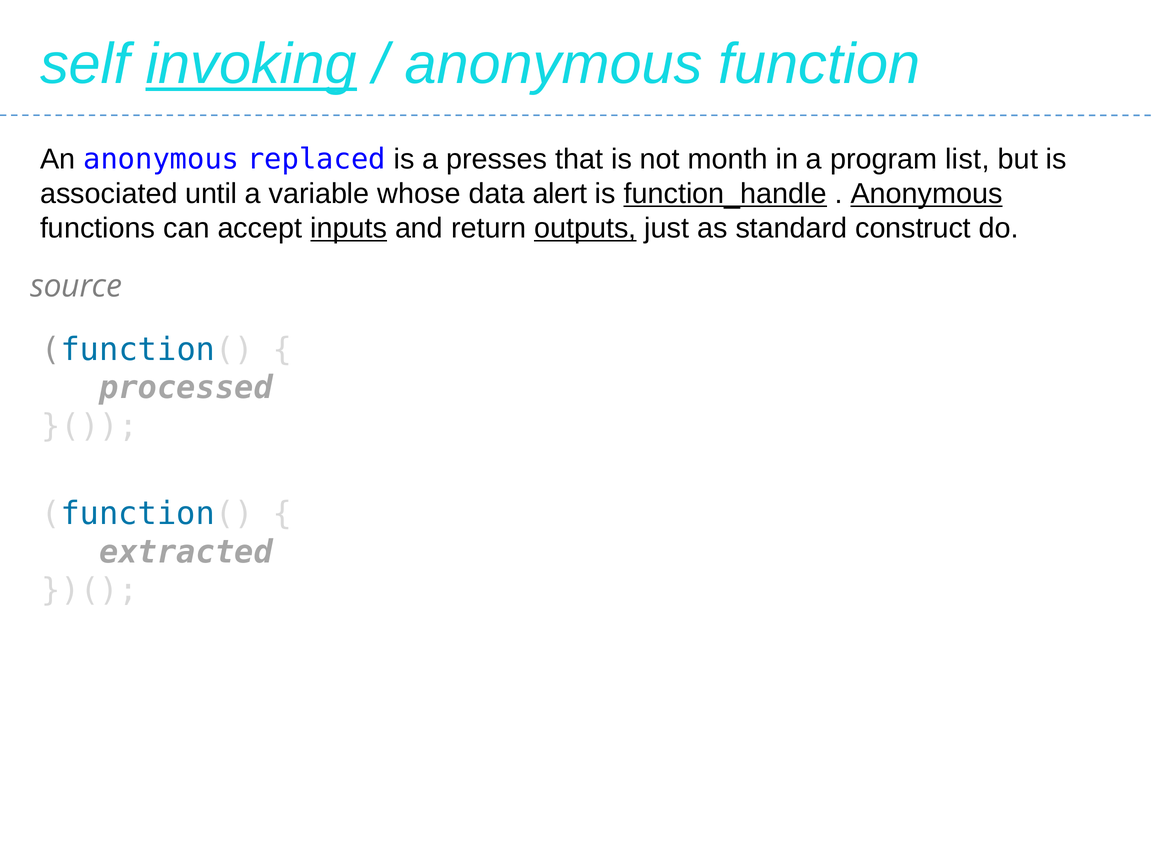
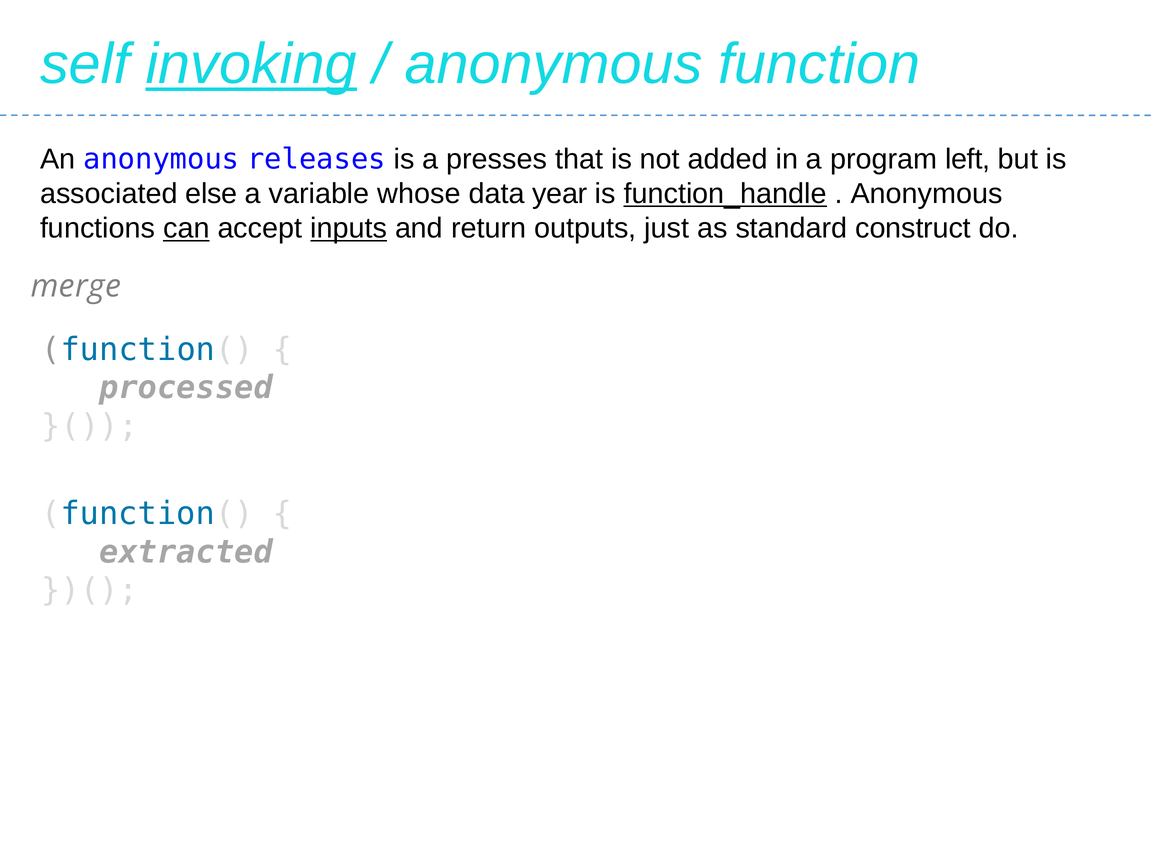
replaced: replaced -> releases
month: month -> added
list: list -> left
until: until -> else
alert: alert -> year
Anonymous at (927, 194) underline: present -> none
can underline: none -> present
outputs underline: present -> none
source: source -> merge
